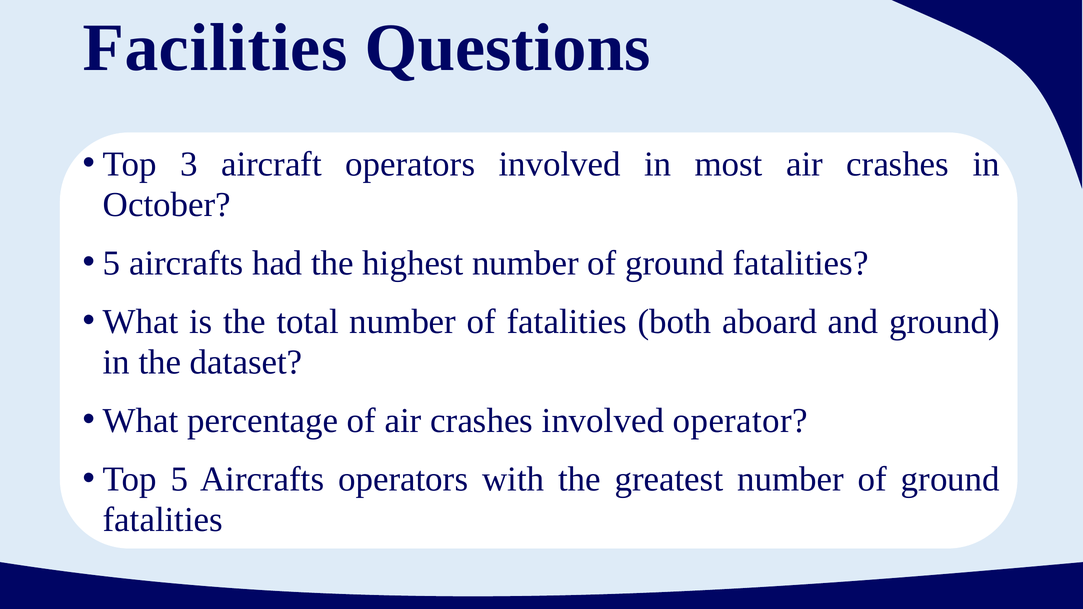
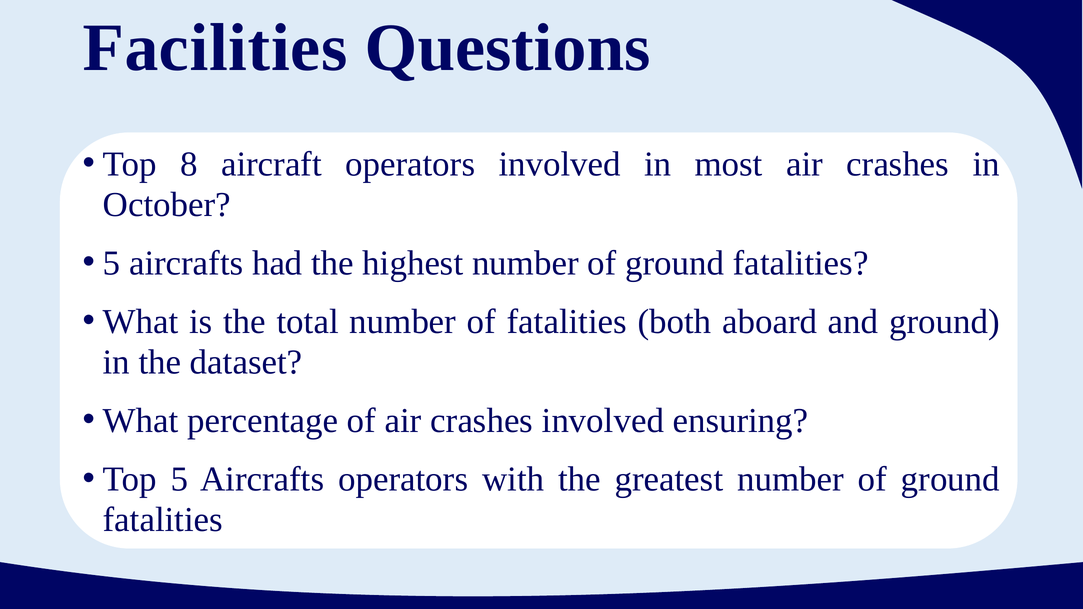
3: 3 -> 8
operator: operator -> ensuring
